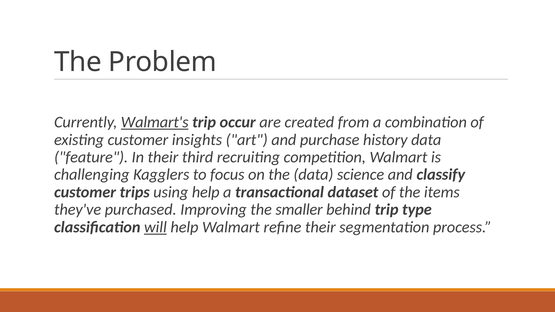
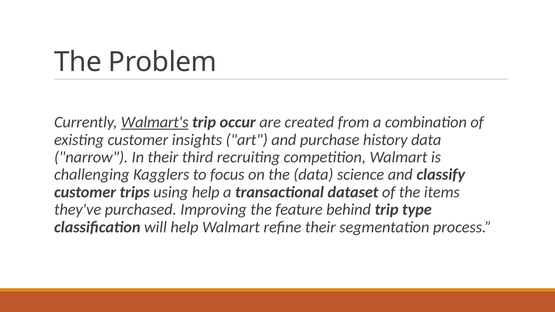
feature: feature -> narrow
smaller: smaller -> feature
will underline: present -> none
